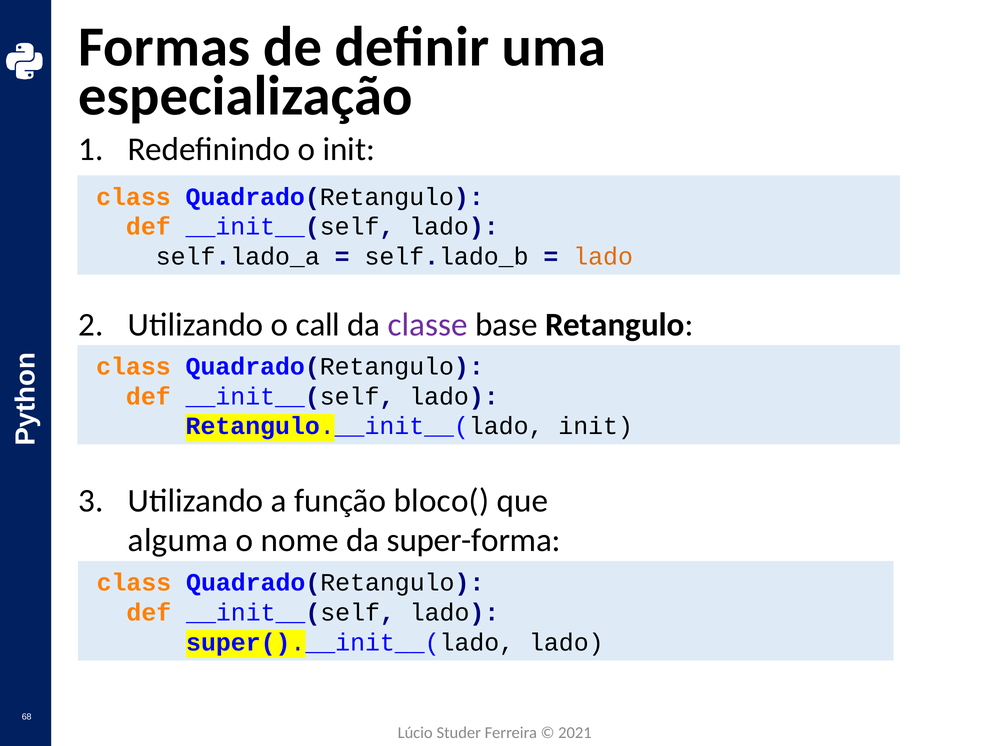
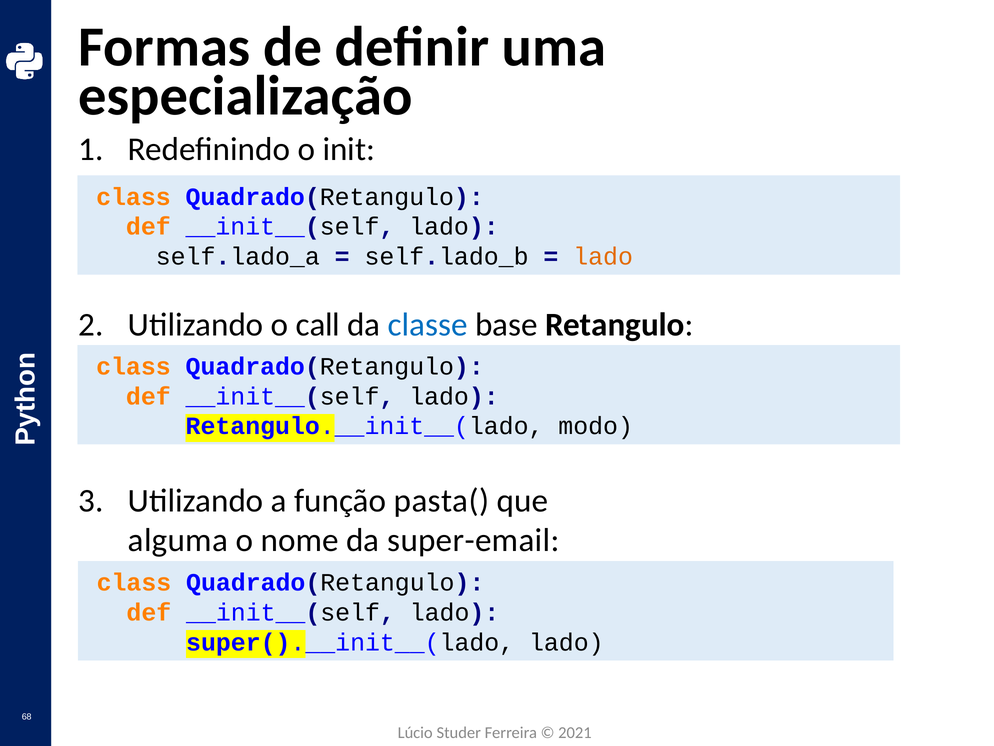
classe colour: purple -> blue
Retangulo.__init__(lado init: init -> modo
bloco(: bloco( -> pasta(
super-forma: super-forma -> super-email
